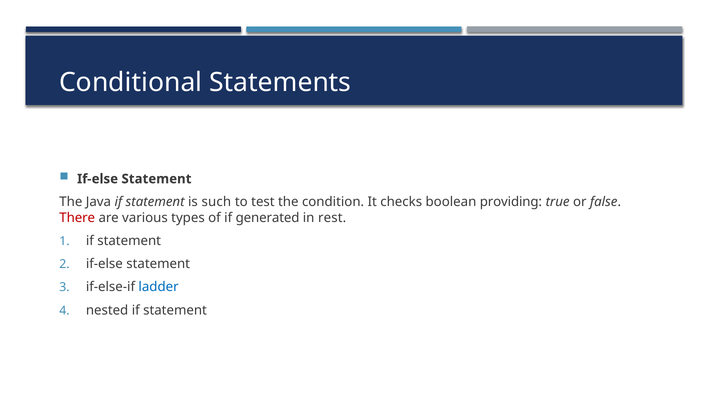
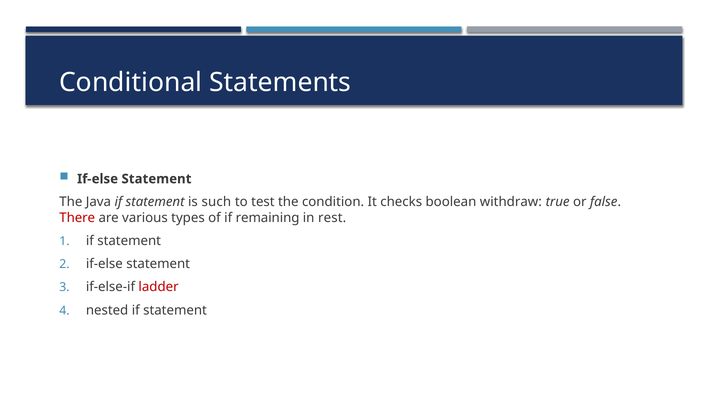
providing: providing -> withdraw
generated: generated -> remaining
ladder colour: blue -> red
